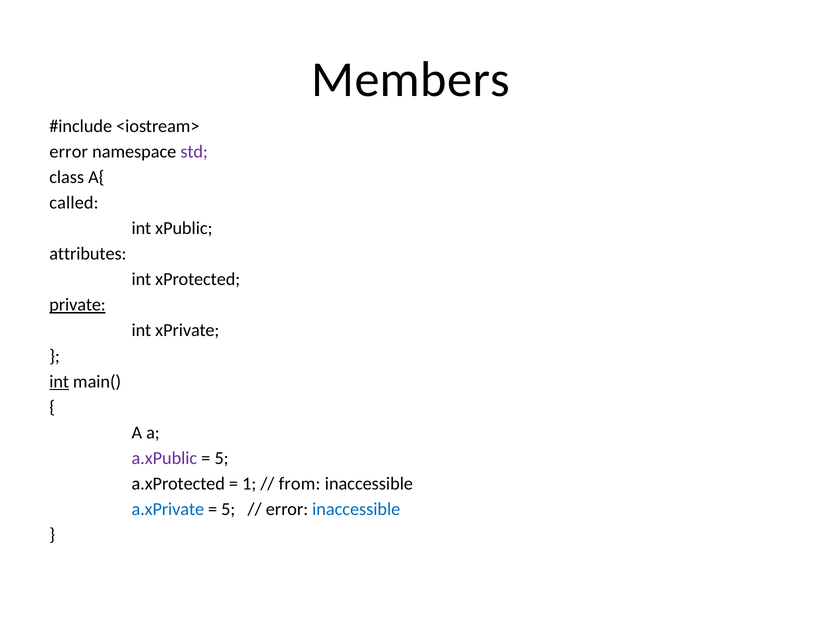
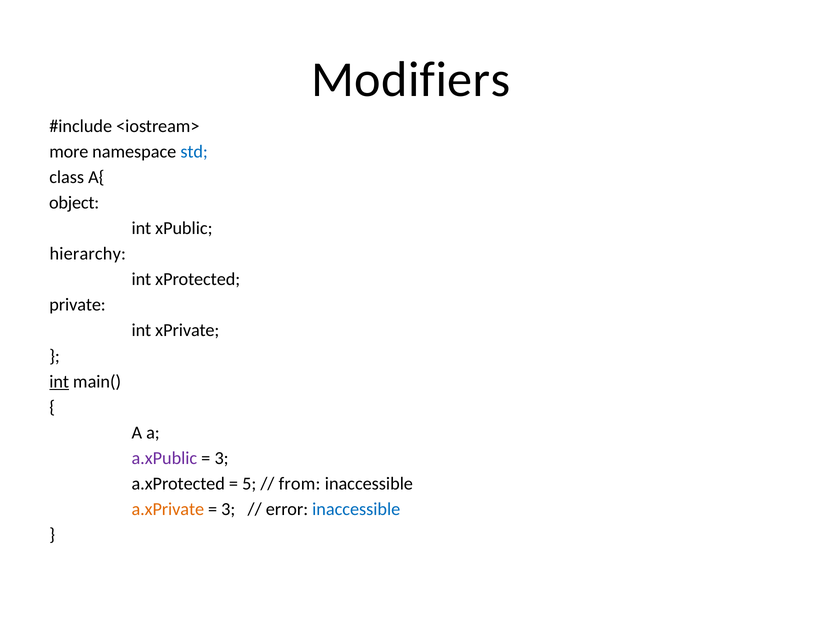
Members: Members -> Modifiers
error at (69, 151): error -> more
std colour: purple -> blue
called: called -> object
attributes: attributes -> hierarchy
private underline: present -> none
5 at (222, 458): 5 -> 3
1: 1 -> 5
a.xPrivate colour: blue -> orange
5 at (228, 509): 5 -> 3
